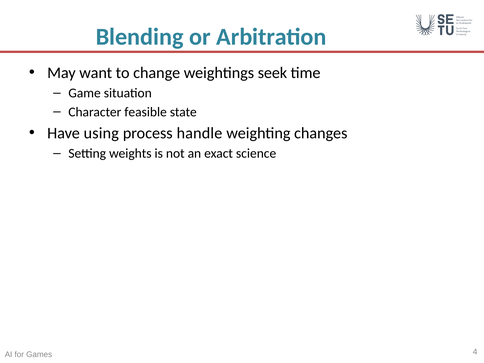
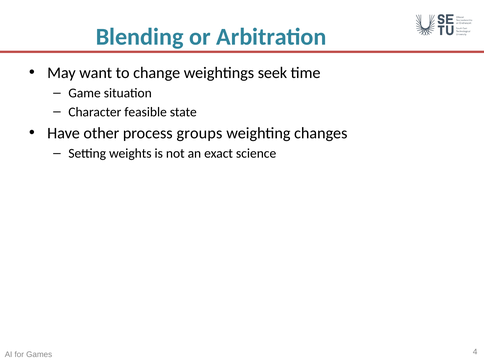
using: using -> other
handle: handle -> groups
